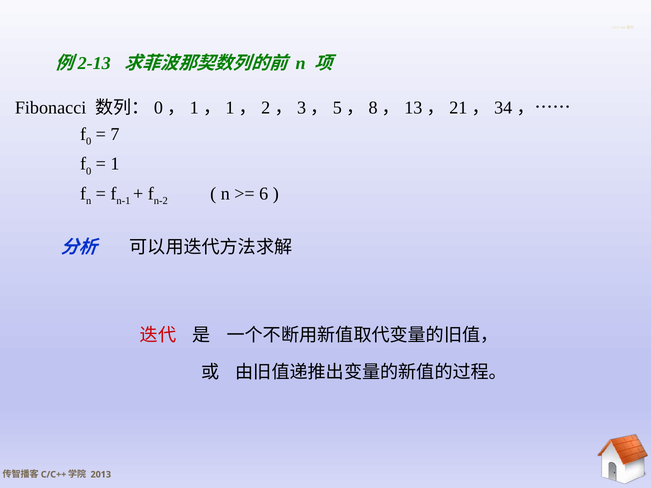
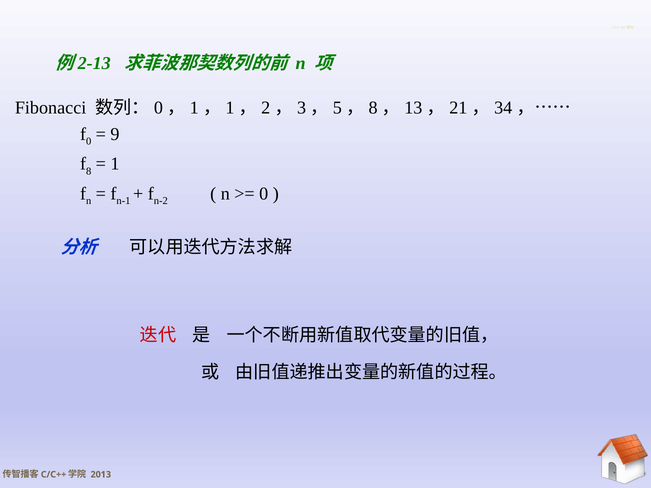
7: 7 -> 9
0 at (89, 171): 0 -> 8
6 at (264, 194): 6 -> 0
